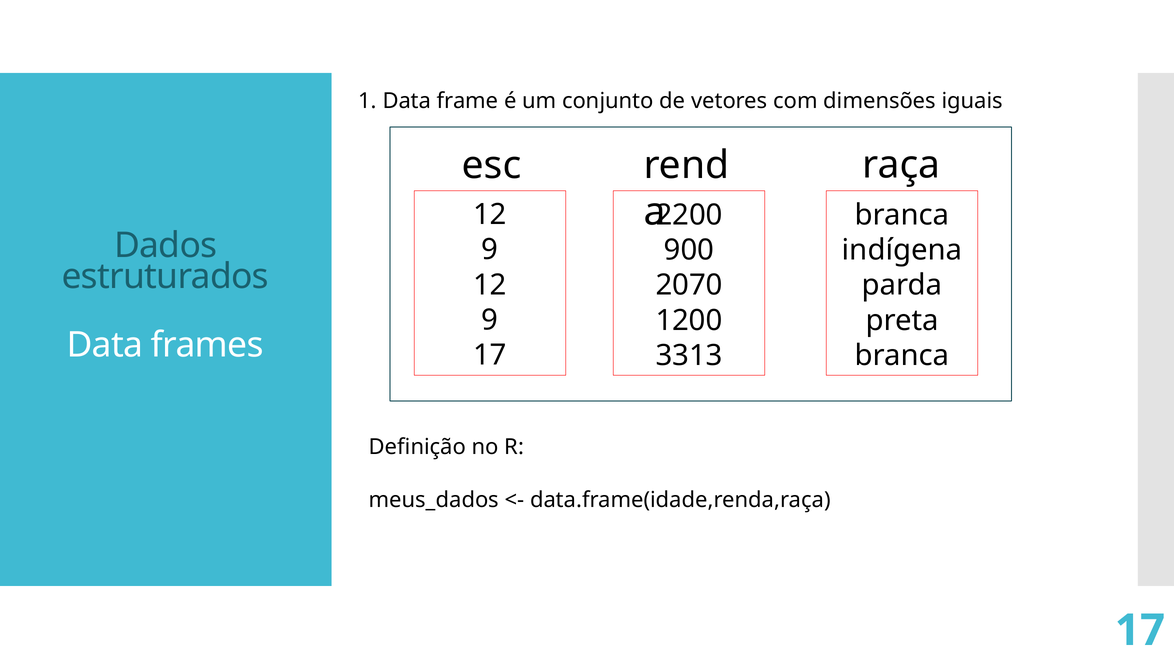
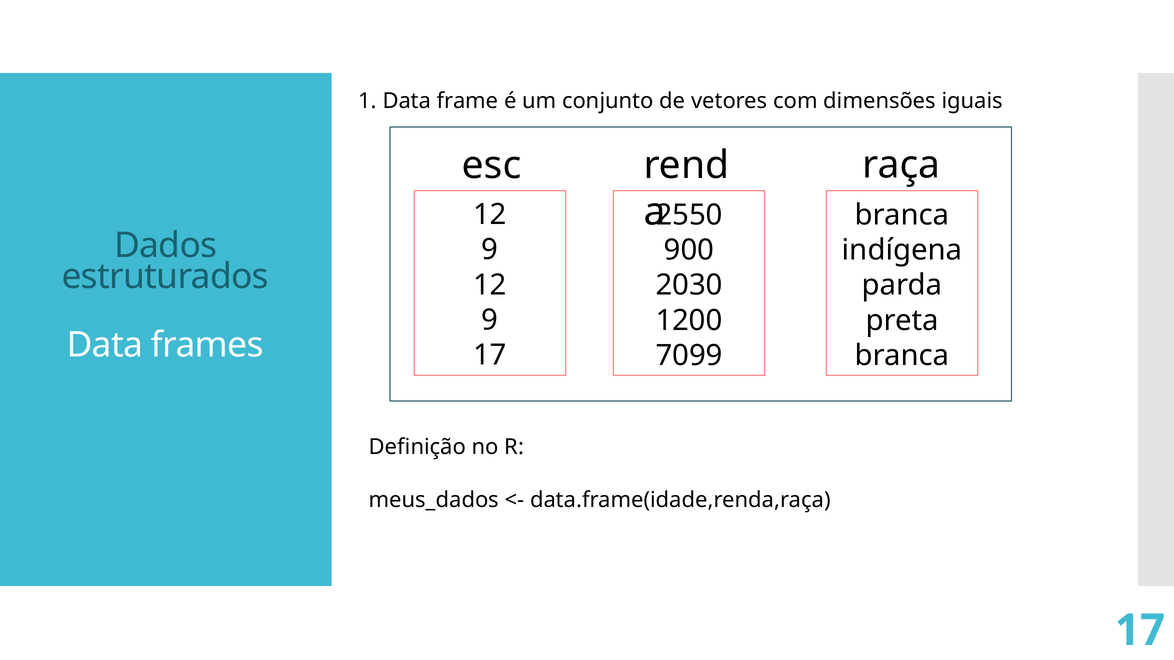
2200: 2200 -> 2550
2070: 2070 -> 2030
3313: 3313 -> 7099
